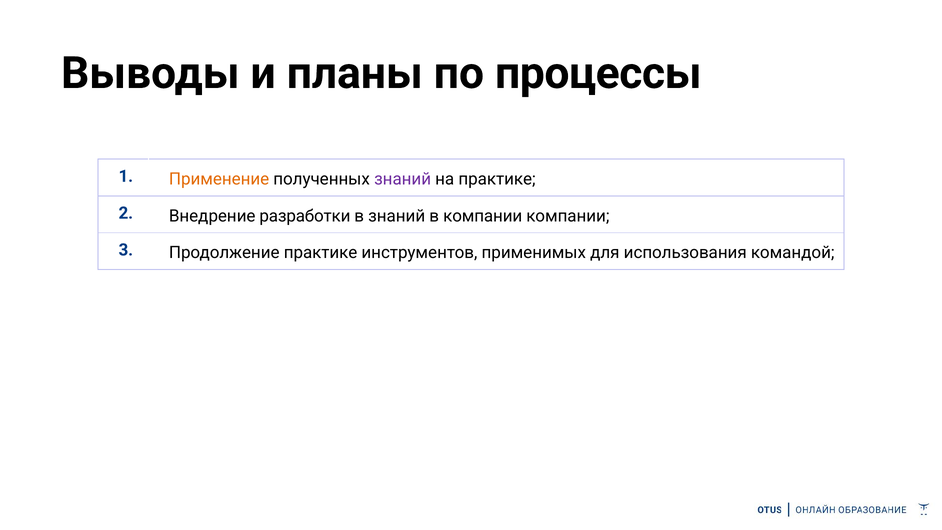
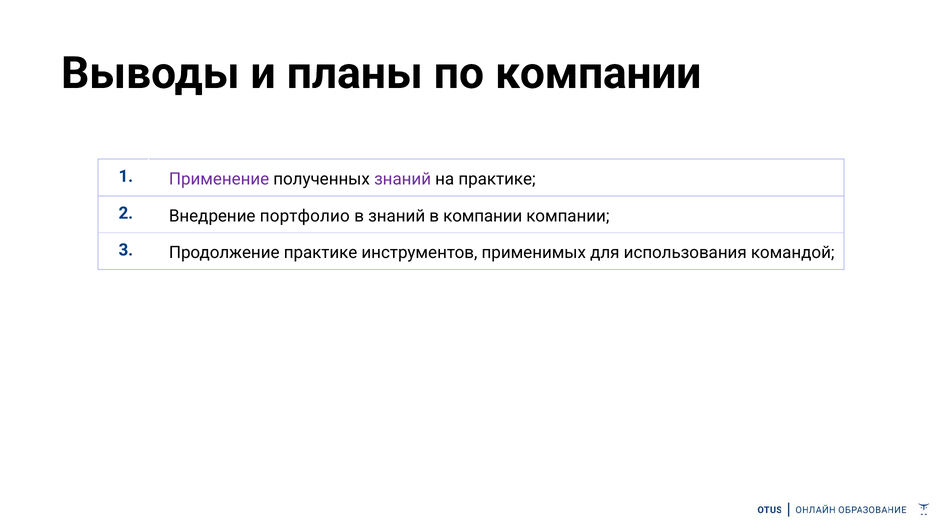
по процессы: процессы -> компании
Применение colour: orange -> purple
разработки: разработки -> портфолио
